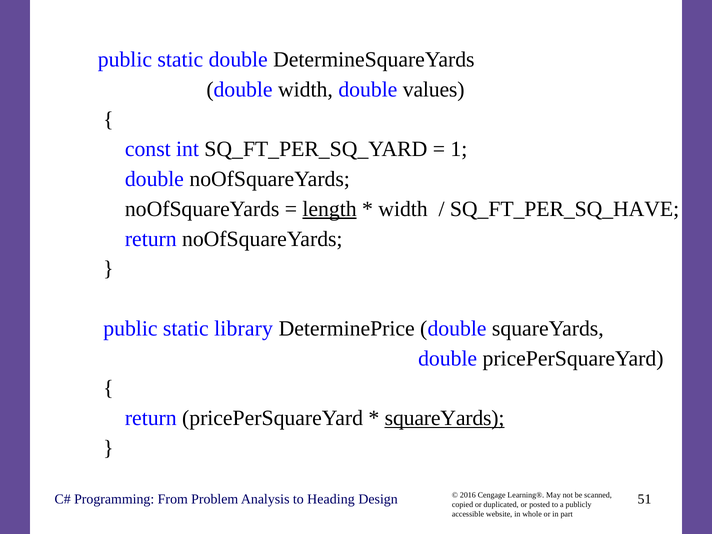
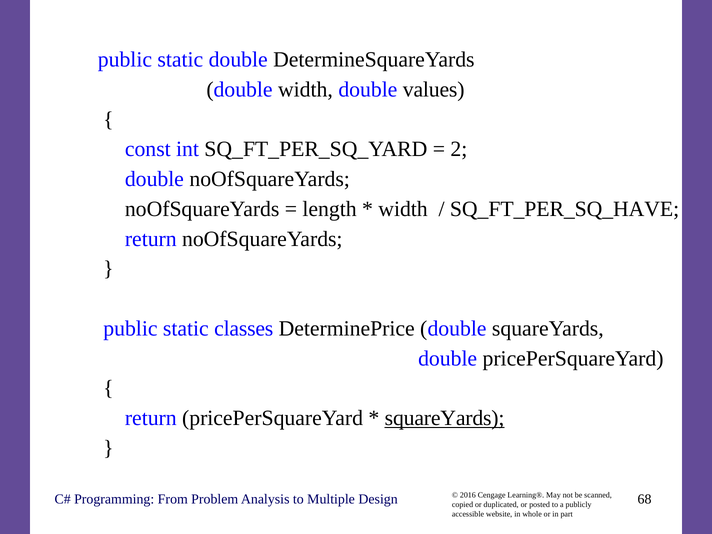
1: 1 -> 2
length underline: present -> none
library: library -> classes
Heading: Heading -> Multiple
51: 51 -> 68
